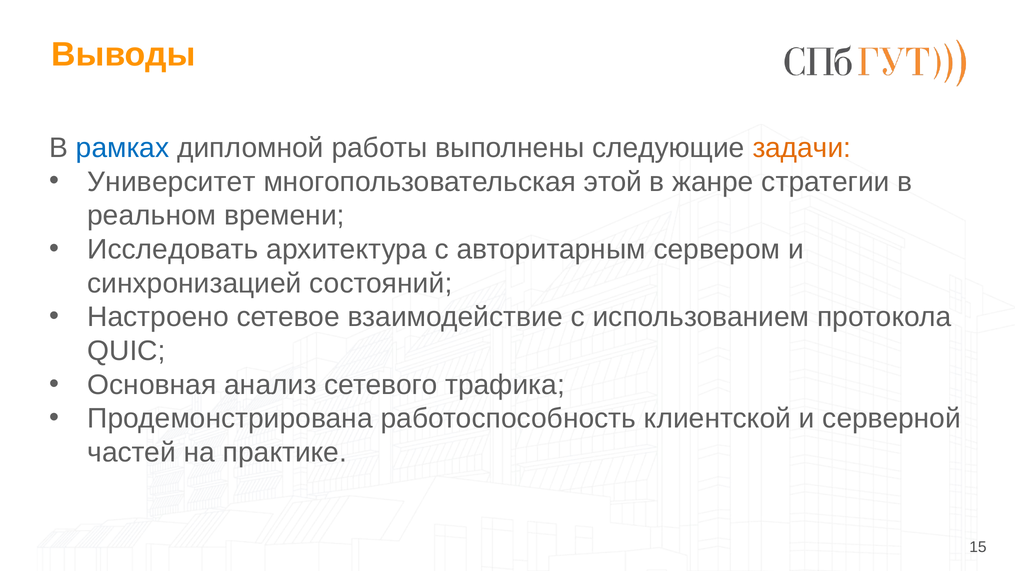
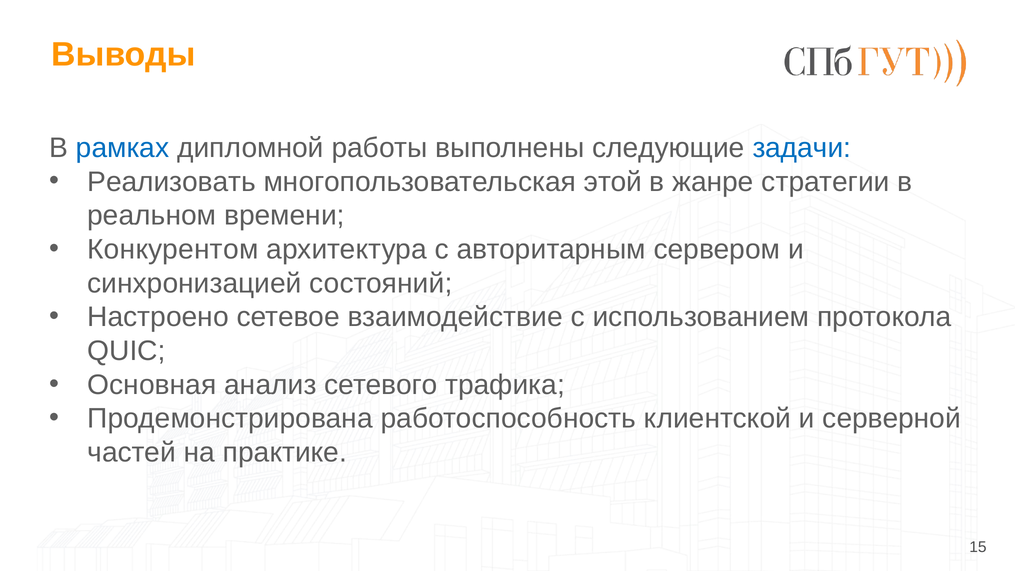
задачи colour: orange -> blue
Университет: Университет -> Реализовать
Исследовать: Исследовать -> Конкурентом
